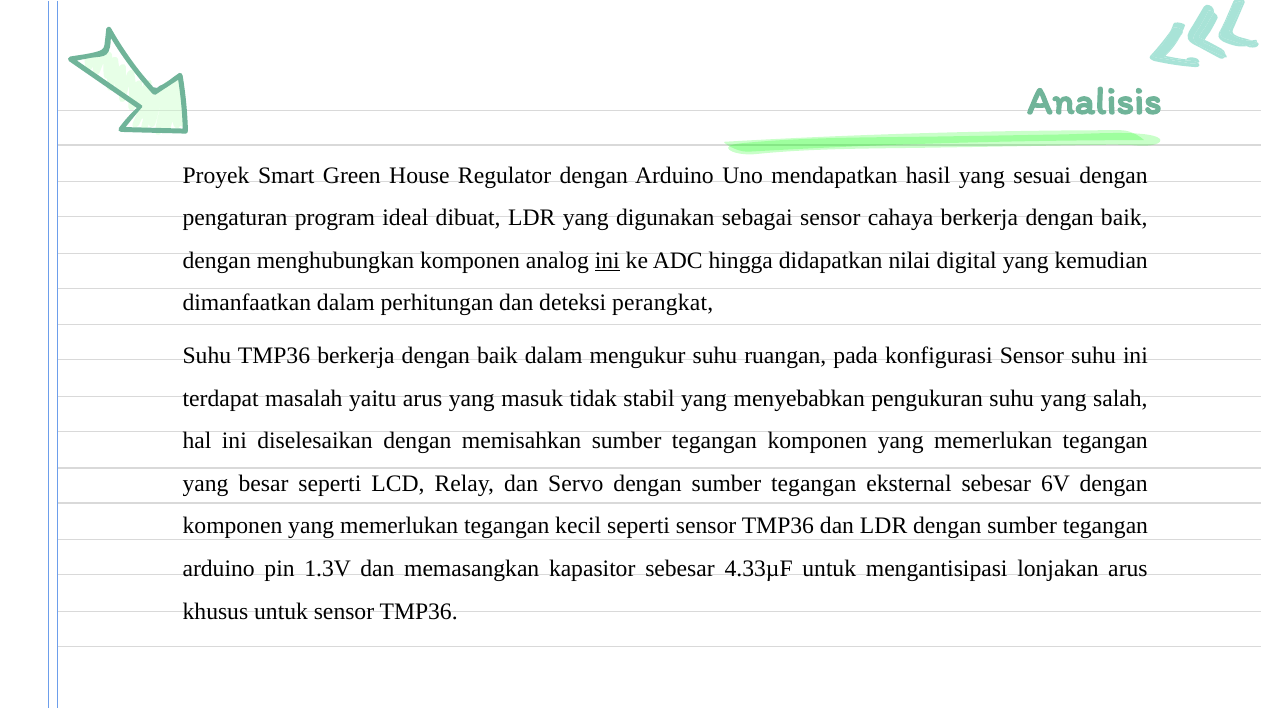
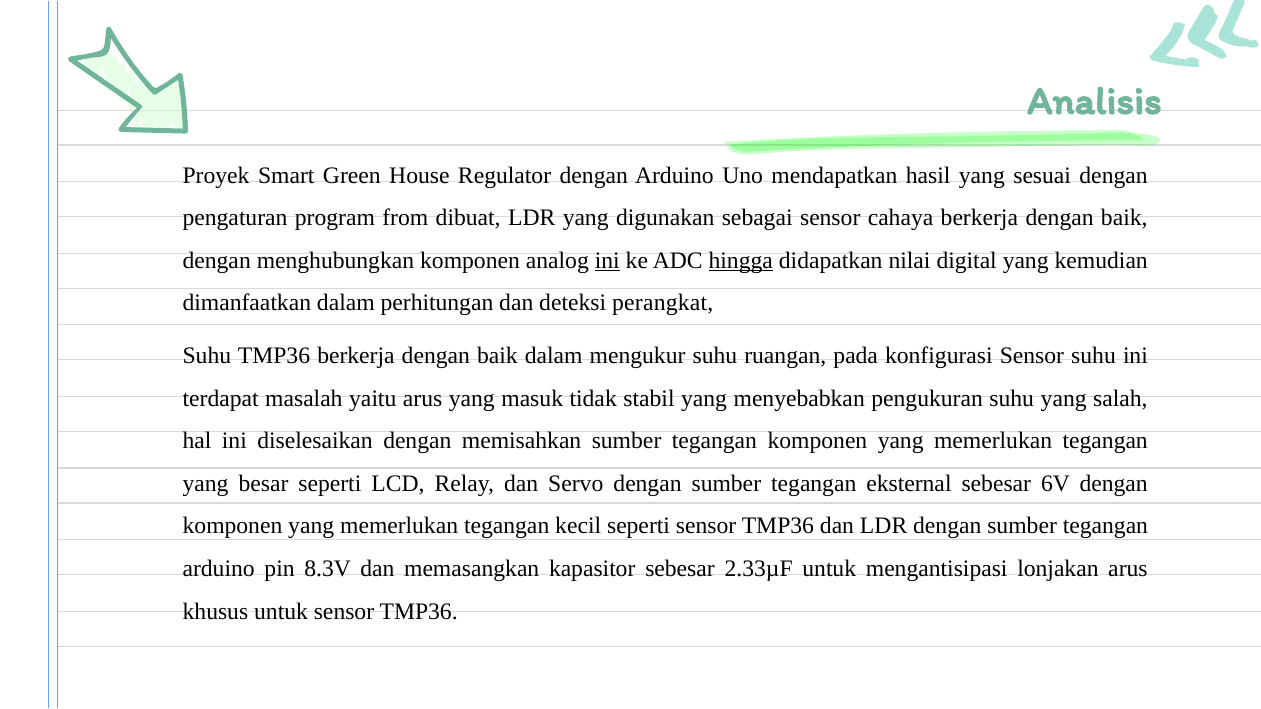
ideal: ideal -> from
hingga underline: none -> present
1.3V: 1.3V -> 8.3V
4.33µF: 4.33µF -> 2.33µF
